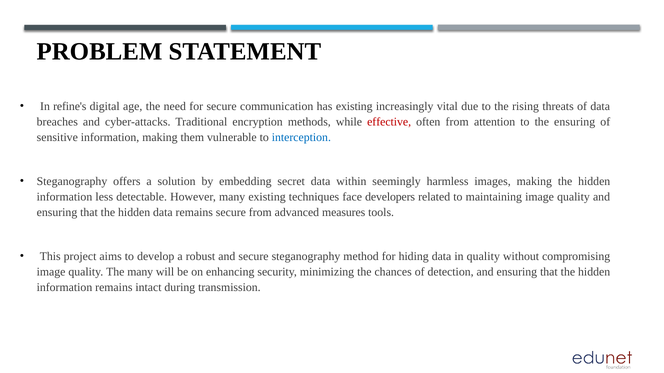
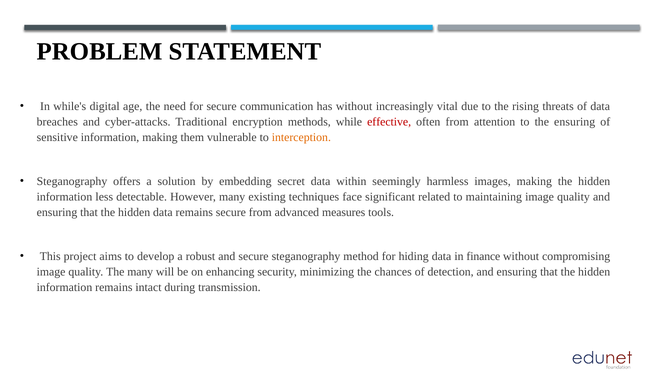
refine's: refine's -> while's
has existing: existing -> without
interception colour: blue -> orange
developers: developers -> significant
in quality: quality -> finance
